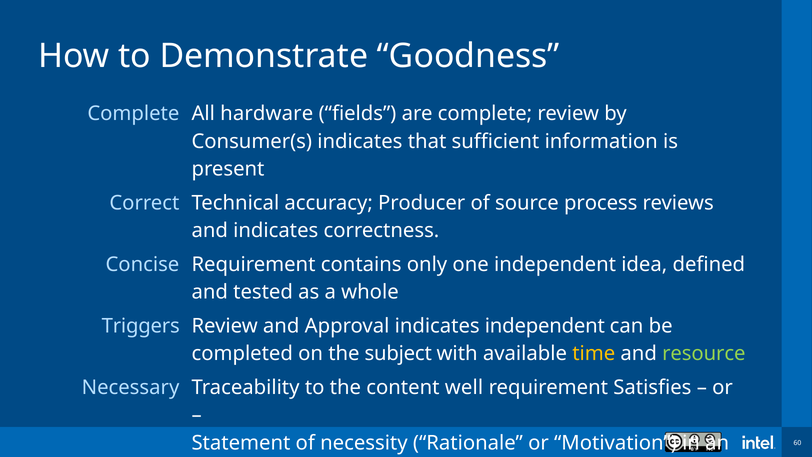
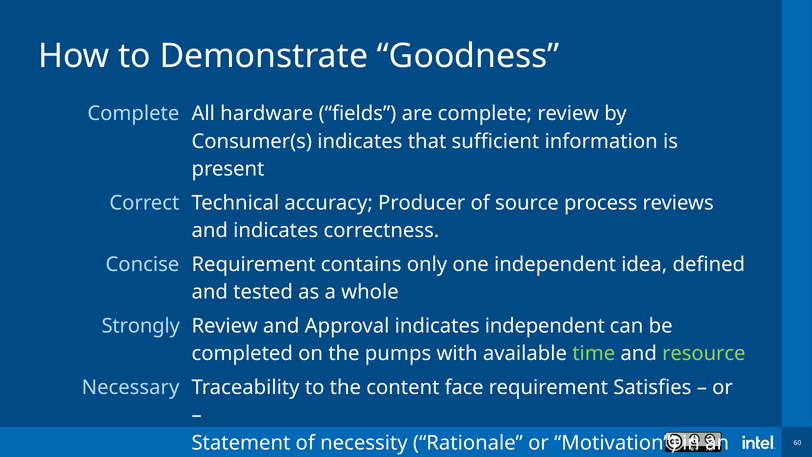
Triggers: Triggers -> Strongly
subject: subject -> pumps
time colour: yellow -> light green
well: well -> face
